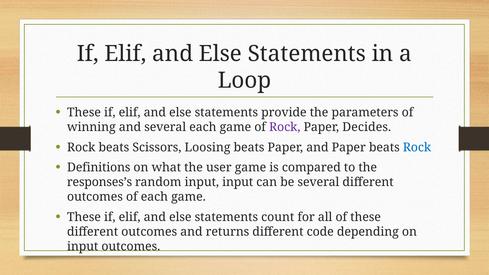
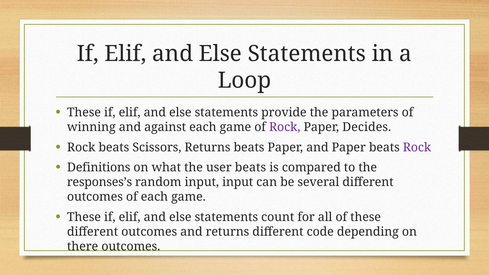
and several: several -> against
Scissors Loosing: Loosing -> Returns
Rock at (417, 147) colour: blue -> purple
user game: game -> beats
input at (83, 246): input -> there
